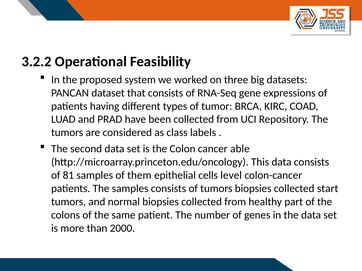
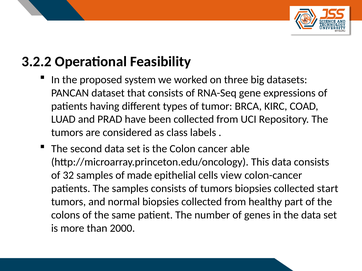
81: 81 -> 32
them: them -> made
level: level -> view
